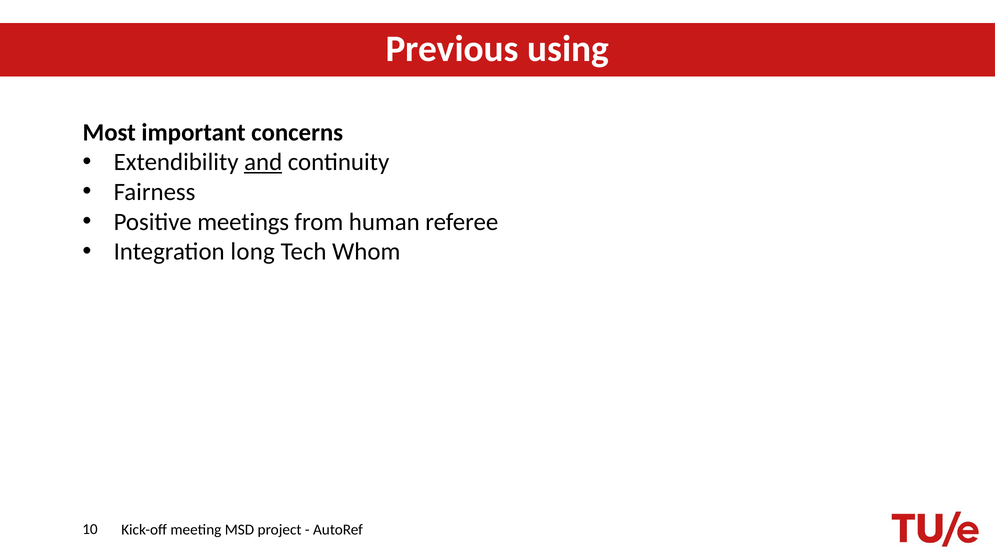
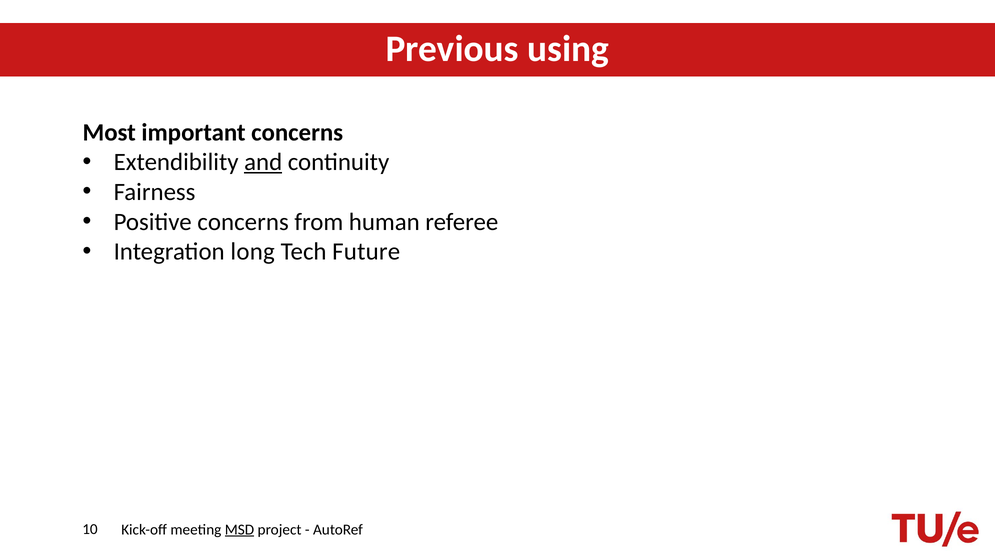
Positive meetings: meetings -> concerns
Whom: Whom -> Future
MSD underline: none -> present
